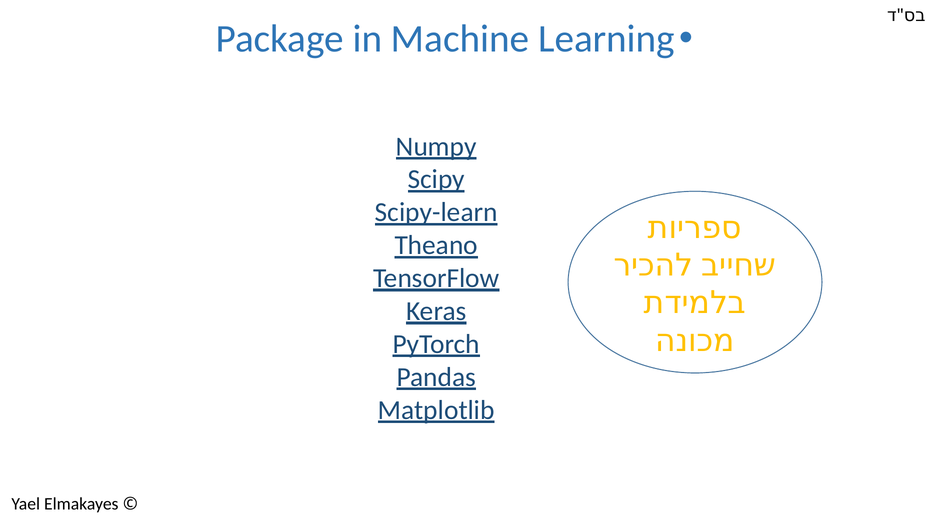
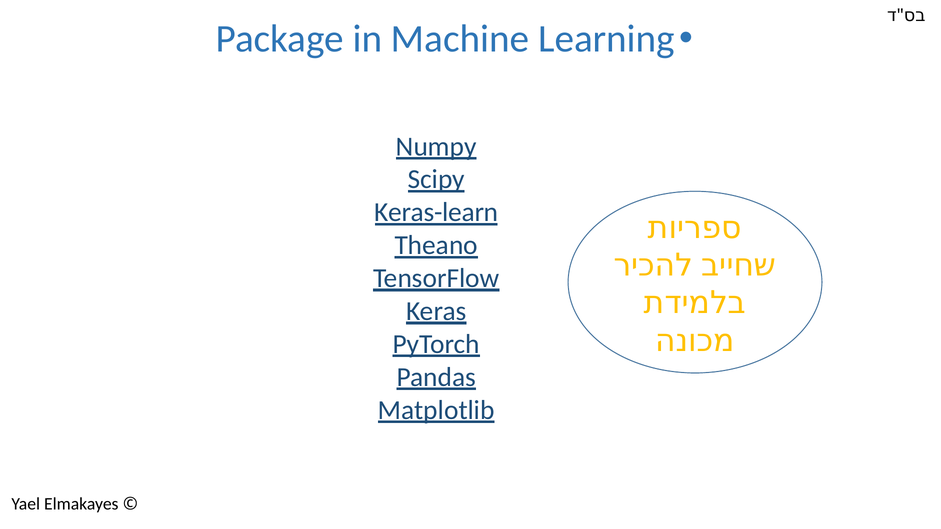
Scipy-learn: Scipy-learn -> Keras-learn
